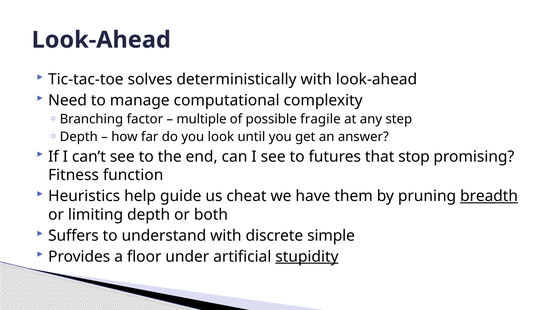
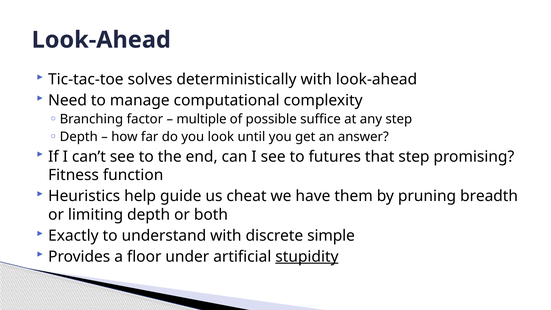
fragile: fragile -> suffice
that stop: stop -> step
breadth underline: present -> none
Suffers: Suffers -> Exactly
